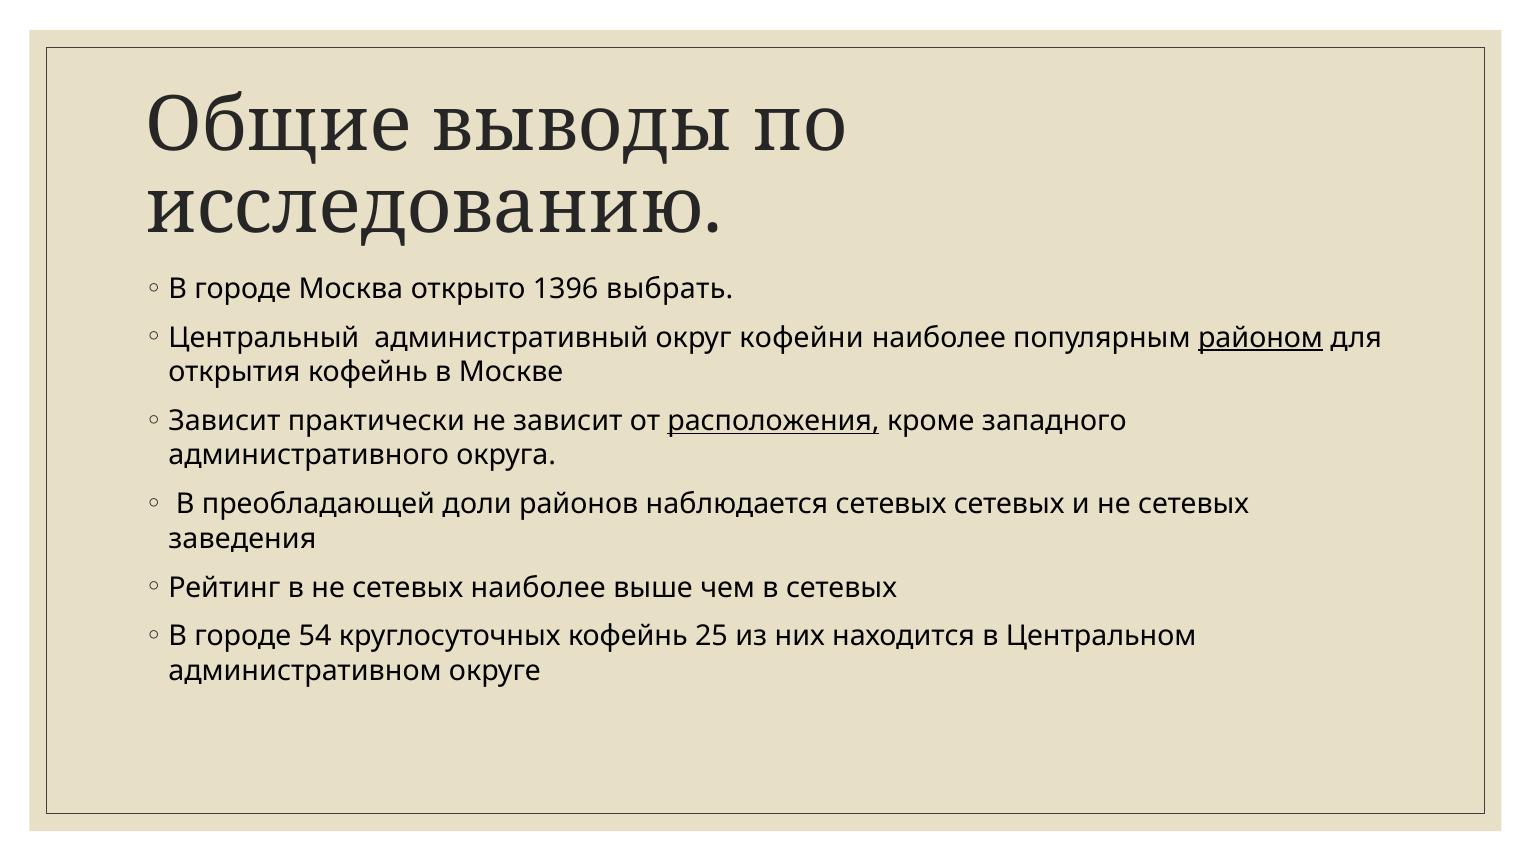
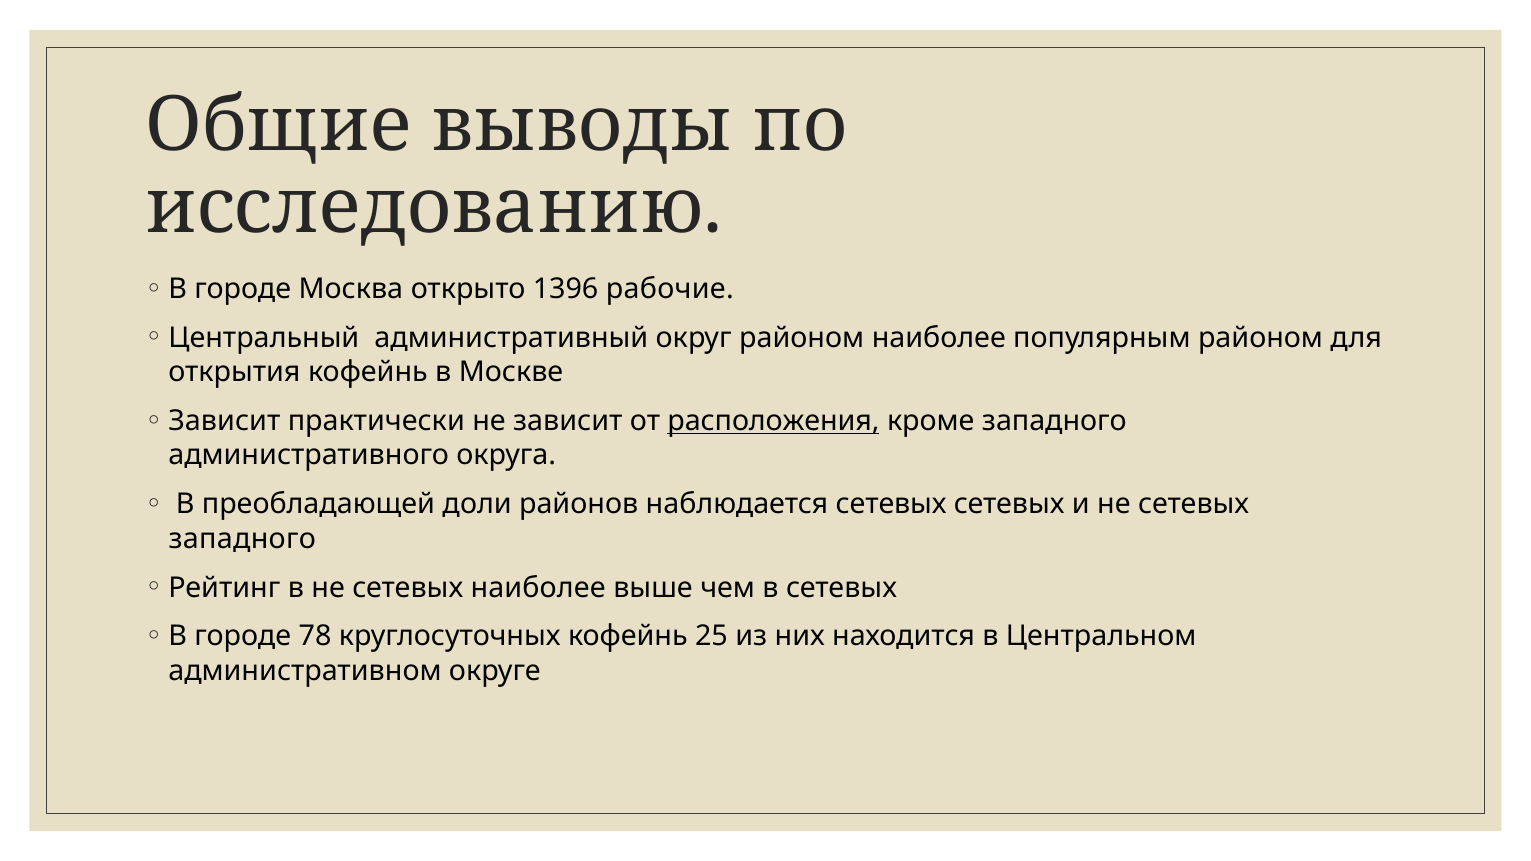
выбрать: выбрать -> рабочие
округ кофейни: кофейни -> районом
районом at (1261, 338) underline: present -> none
заведения at (242, 539): заведения -> западного
54: 54 -> 78
